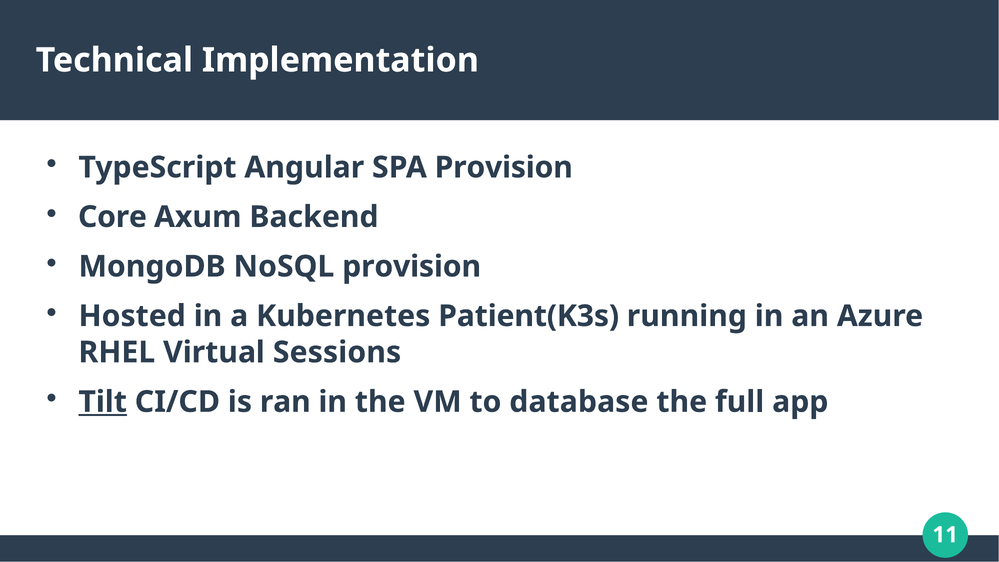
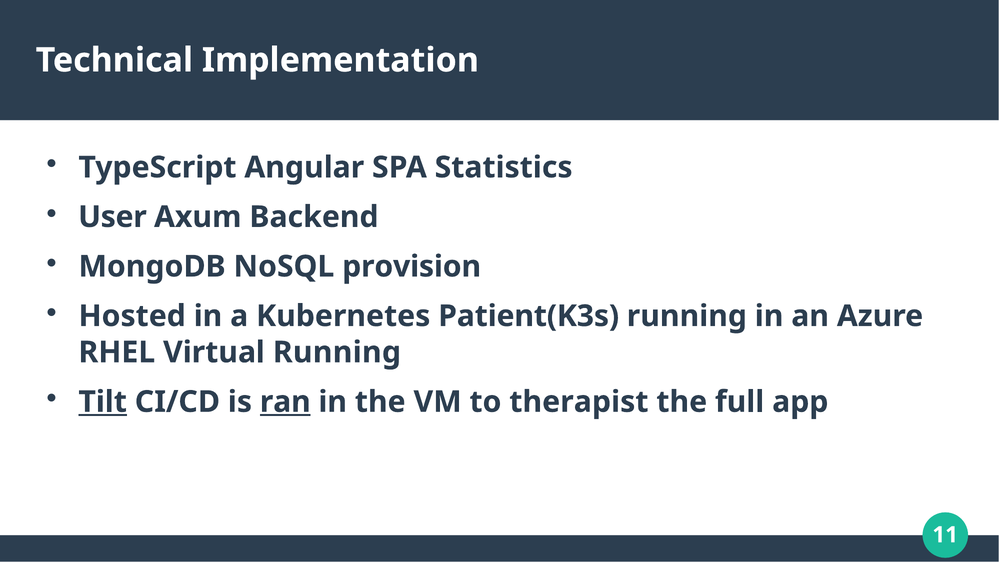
SPA Provision: Provision -> Statistics
Core: Core -> User
Virtual Sessions: Sessions -> Running
ran underline: none -> present
database: database -> therapist
